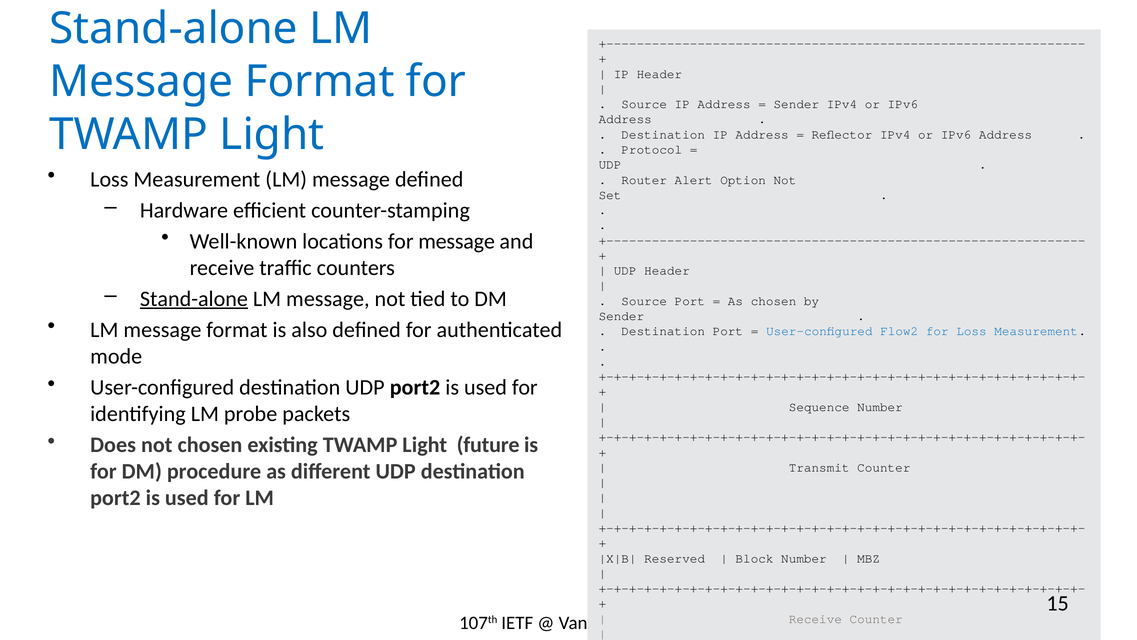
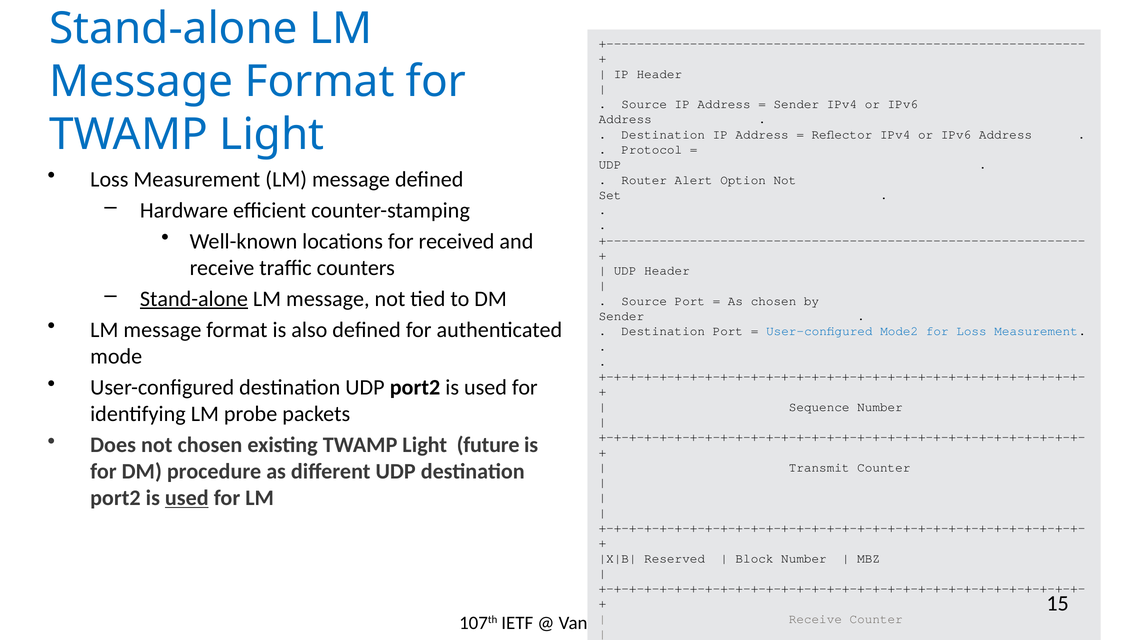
for message: message -> received
Flow2: Flow2 -> Mode2
used at (187, 498) underline: none -> present
